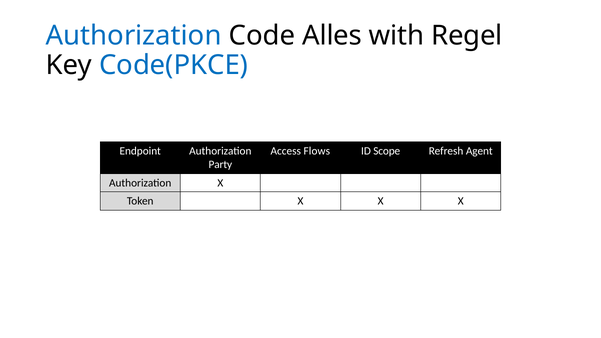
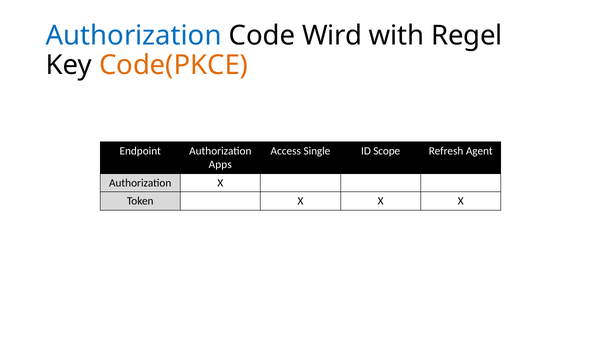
Alles: Alles -> Wird
Code(PKCE colour: blue -> orange
Flows: Flows -> Single
Party: Party -> Apps
